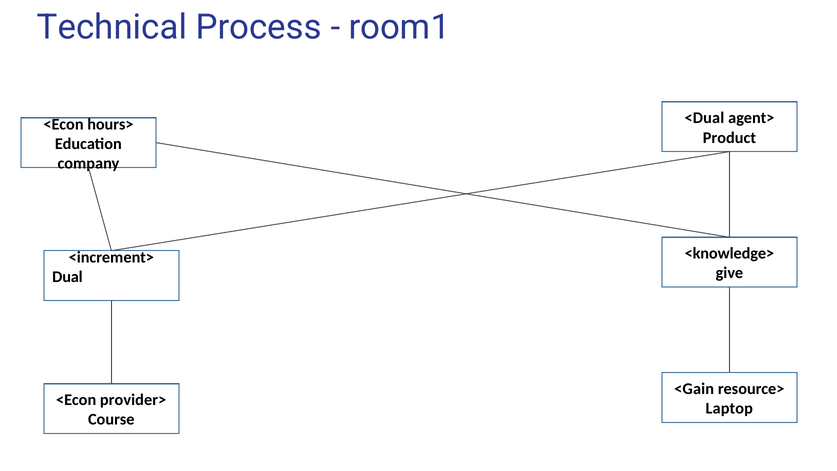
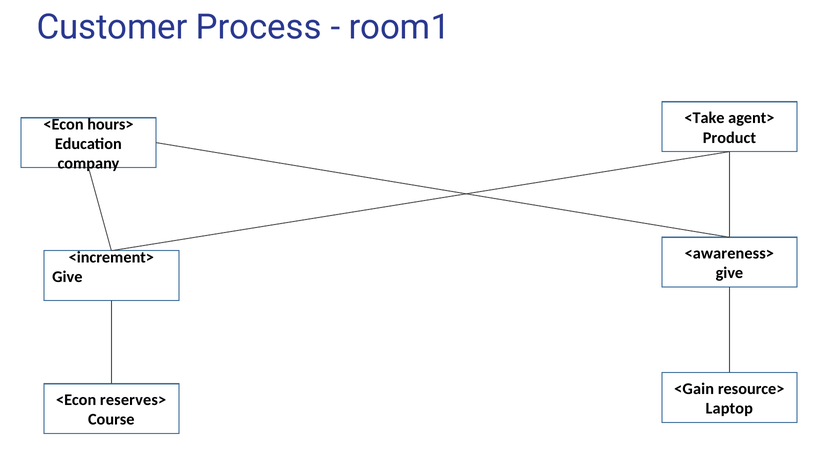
Technical: Technical -> Customer
<Dual: <Dual -> <Take
<knowledge>: <knowledge> -> <awareness>
Dual at (67, 277): Dual -> Give
provider>: provider> -> reserves>
